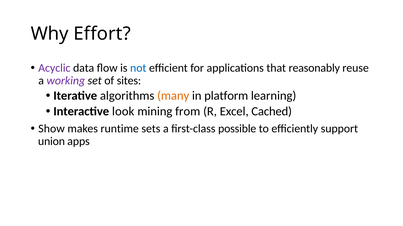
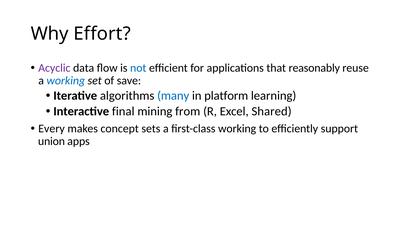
working at (66, 81) colour: purple -> blue
sites: sites -> save
many colour: orange -> blue
look: look -> final
Cached: Cached -> Shared
Show: Show -> Every
runtime: runtime -> concept
first-class possible: possible -> working
